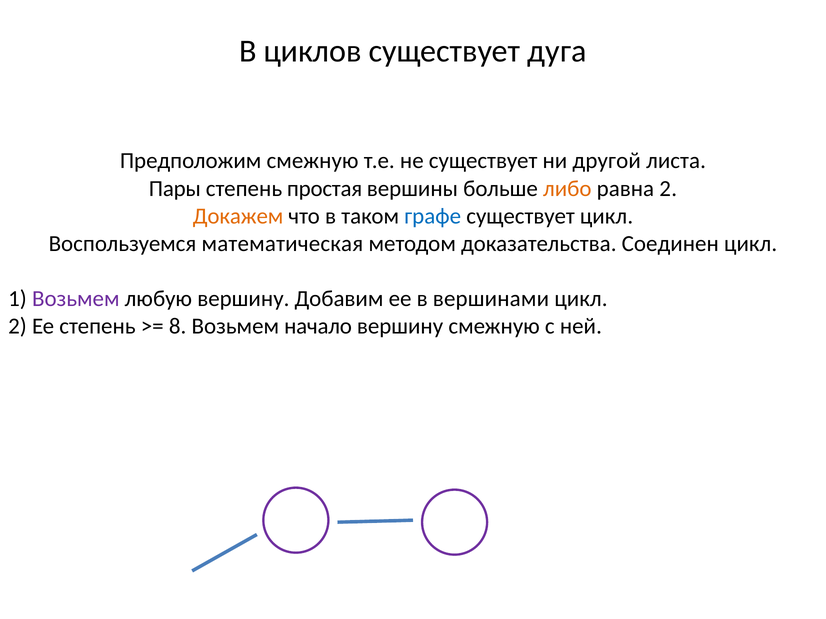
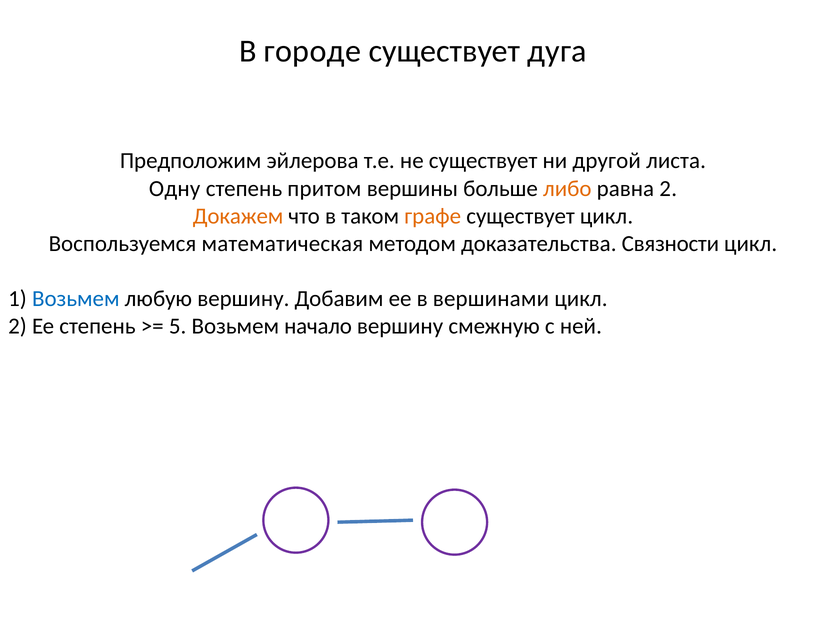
циклов: циклов -> городе
Предположим смежную: смежную -> эйлерова
Пары: Пары -> Одну
простая: простая -> притом
графе colour: blue -> orange
Соединен: Соединен -> Связности
Возьмем at (76, 299) colour: purple -> blue
8: 8 -> 5
